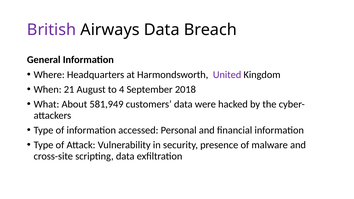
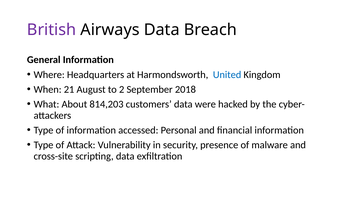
United colour: purple -> blue
4: 4 -> 2
581,949: 581,949 -> 814,203
